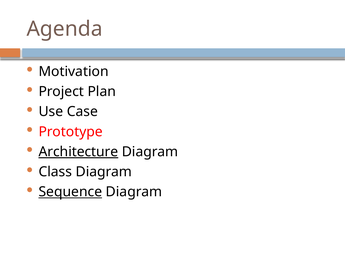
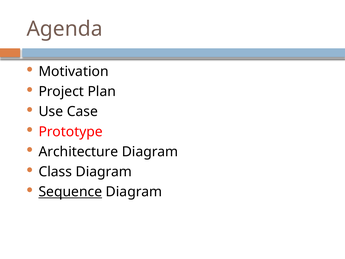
Architecture underline: present -> none
